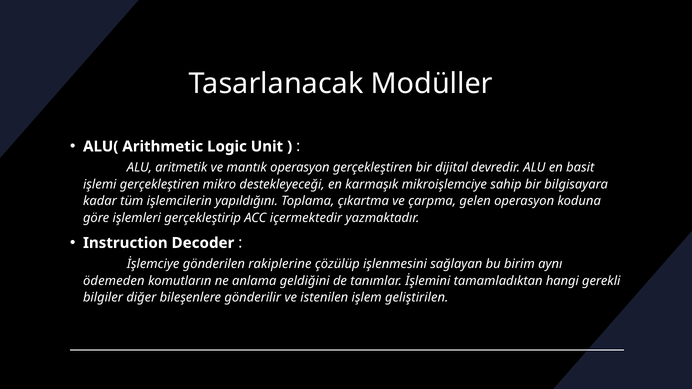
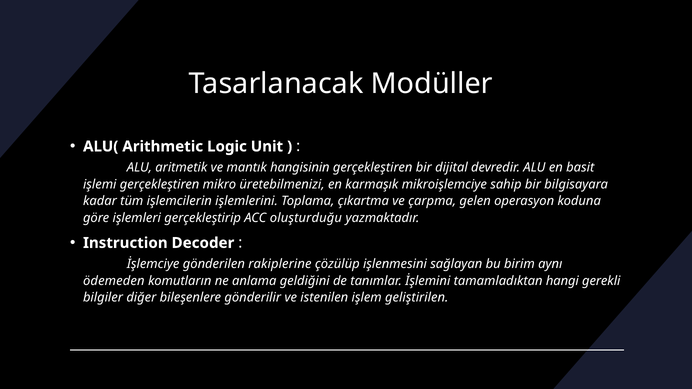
mantık operasyon: operasyon -> hangisinin
destekleyeceği: destekleyeceği -> üretebilmenizi
yapıldığını: yapıldığını -> işlemlerini
içermektedir: içermektedir -> oluşturduğu
